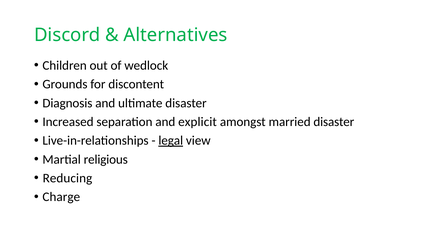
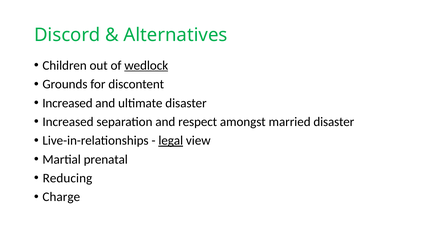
wedlock underline: none -> present
Diagnosis at (67, 103): Diagnosis -> Increased
explicit: explicit -> respect
religious: religious -> prenatal
